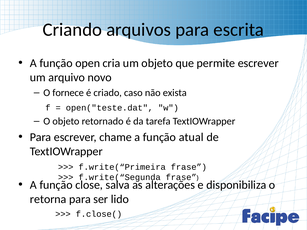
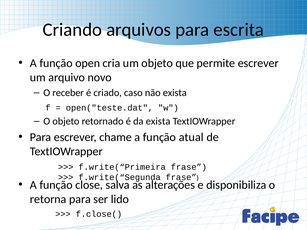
fornece: fornece -> receber
da tarefa: tarefa -> exista
